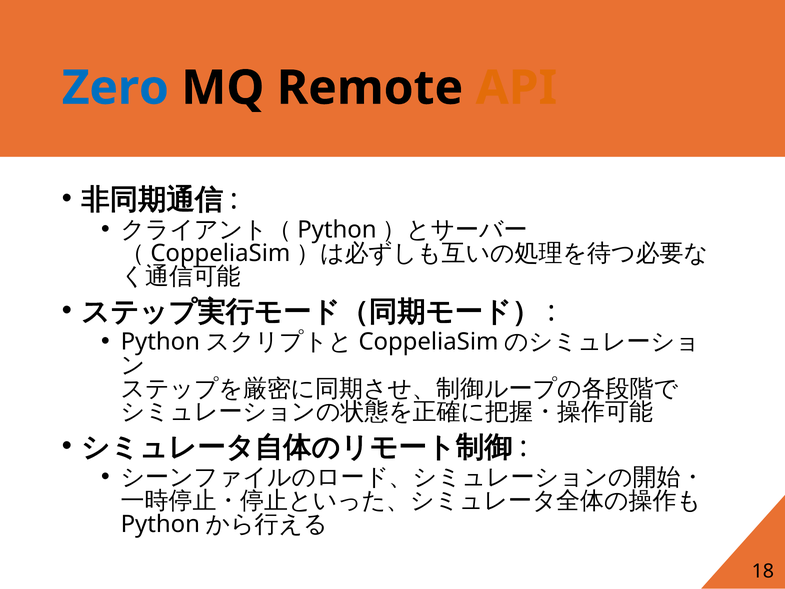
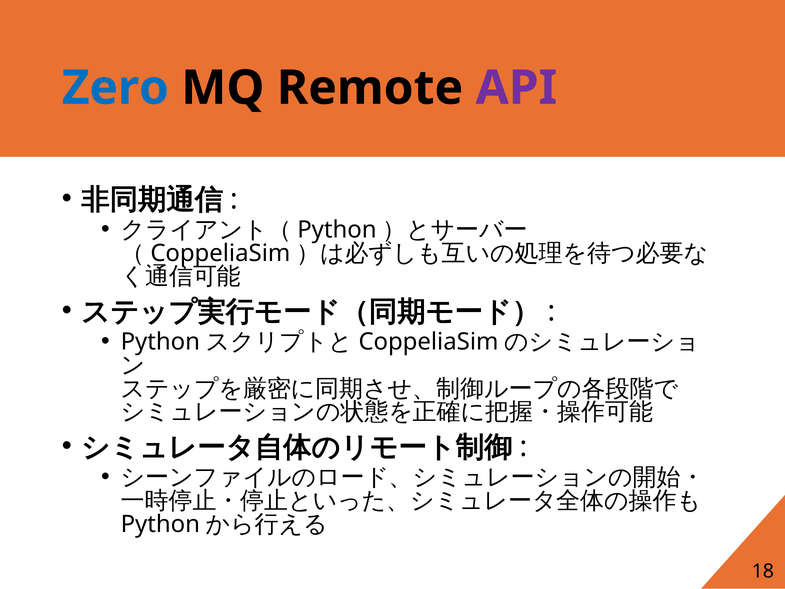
API colour: orange -> purple
